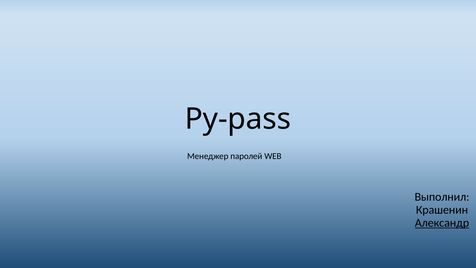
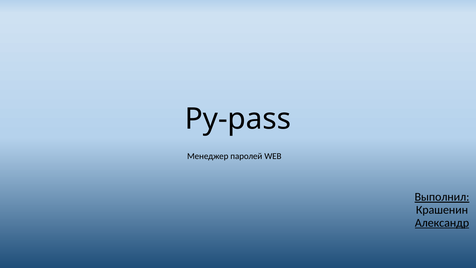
Выполнил underline: none -> present
